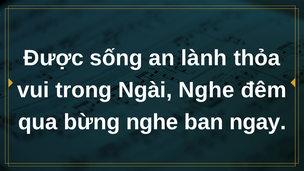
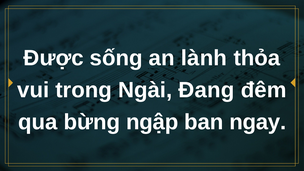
Ngài Nghe: Nghe -> Đang
bừng nghe: nghe -> ngập
